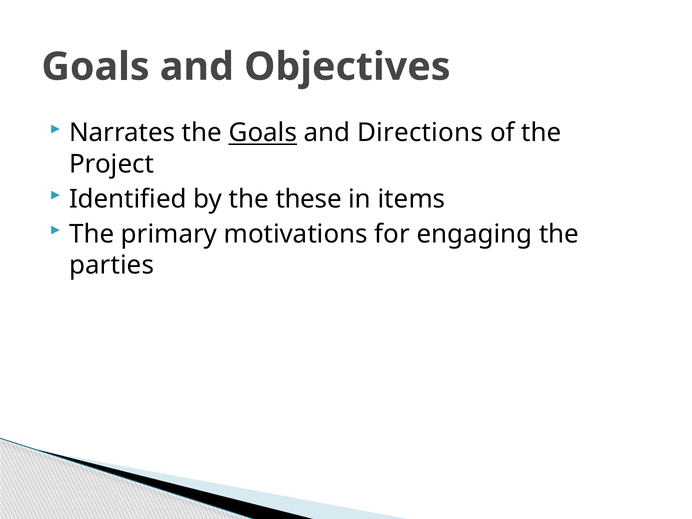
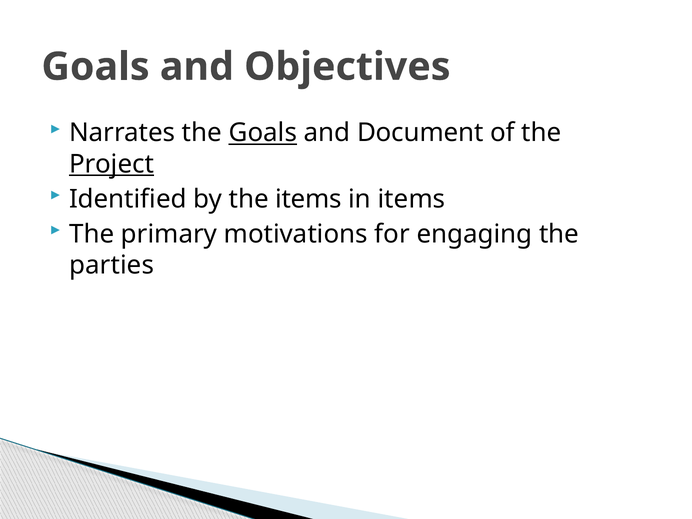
Directions: Directions -> Document
Project underline: none -> present
the these: these -> items
